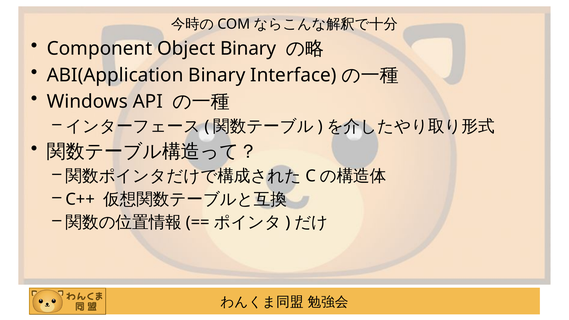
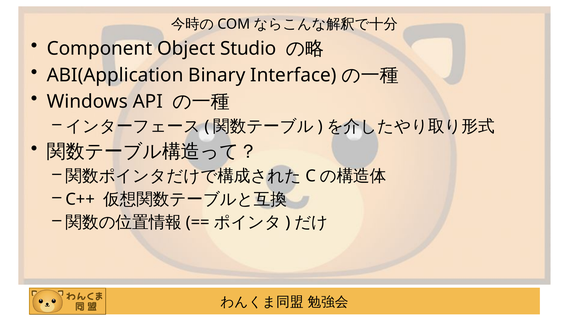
Object Binary: Binary -> Studio
